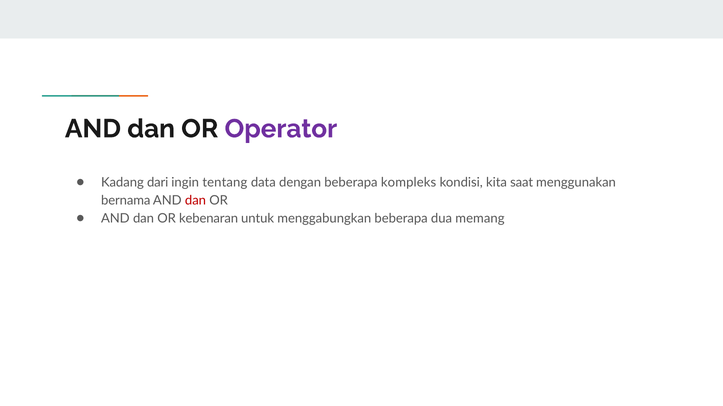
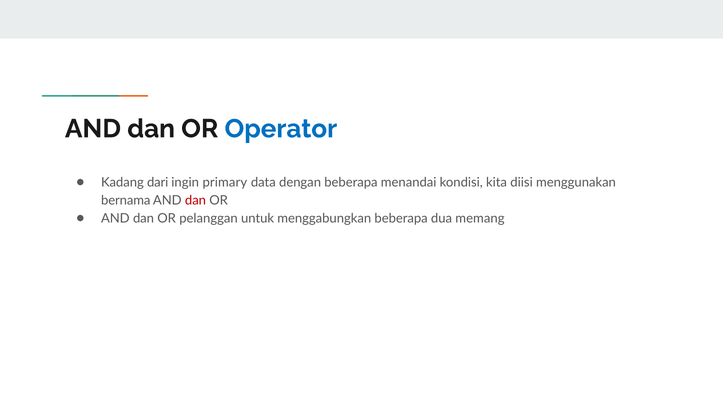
Operator colour: purple -> blue
tentang: tentang -> primary
kompleks: kompleks -> menandai
saat: saat -> diisi
kebenaran: kebenaran -> pelanggan
